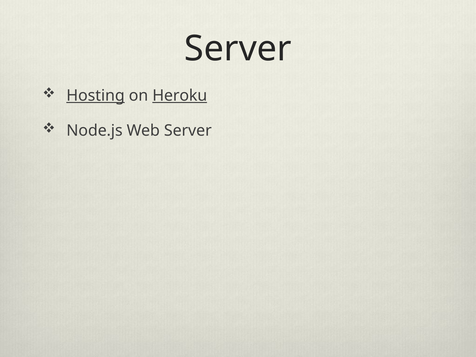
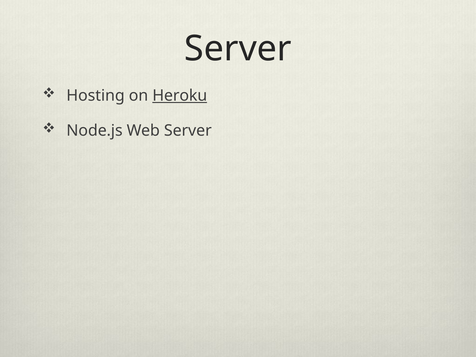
Hosting underline: present -> none
